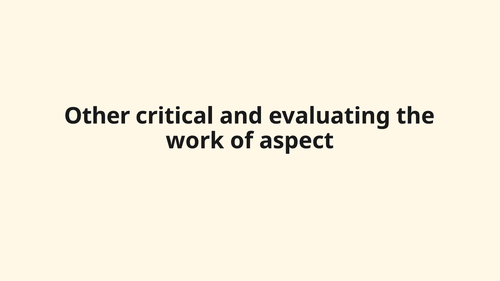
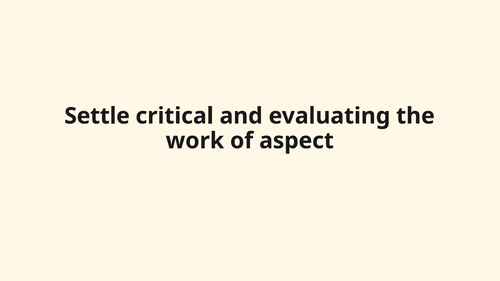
Other: Other -> Settle
